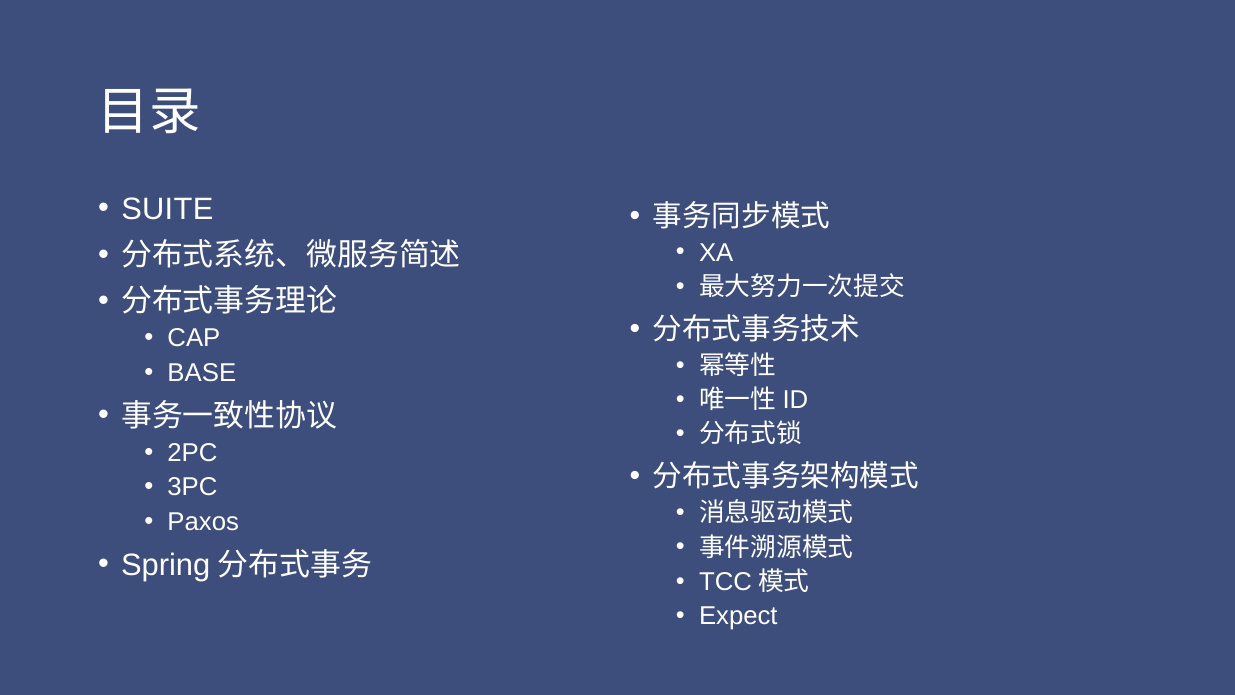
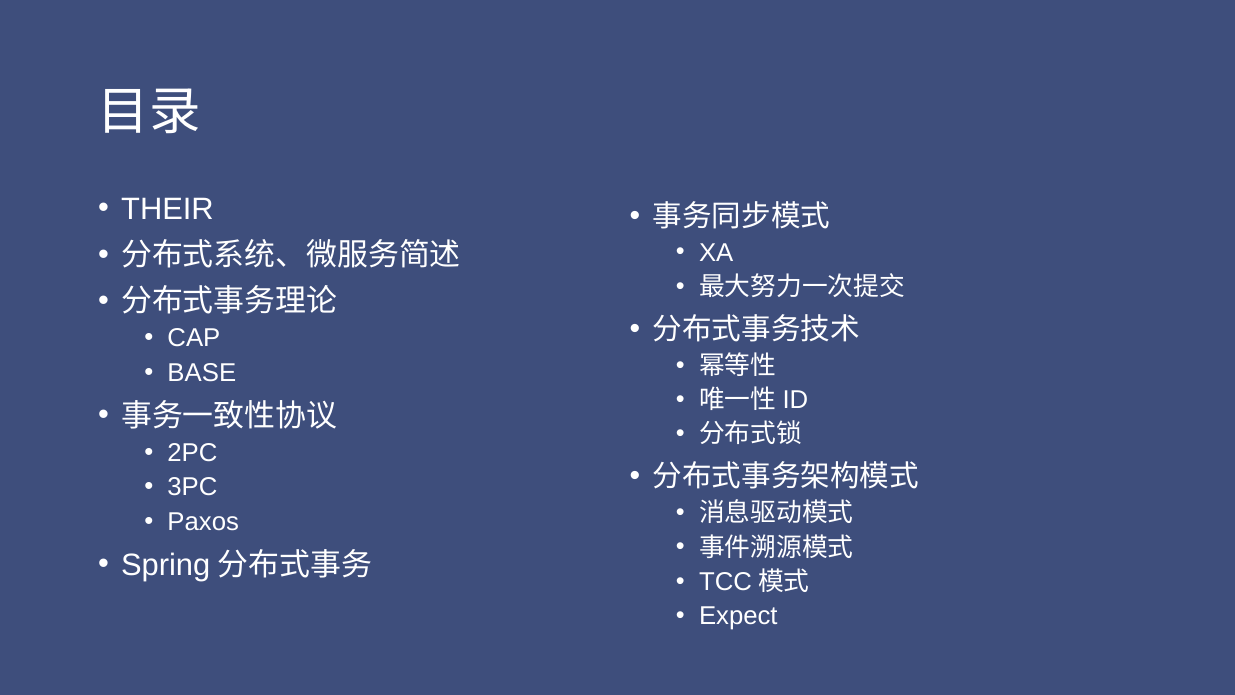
SUITE: SUITE -> THEIR
